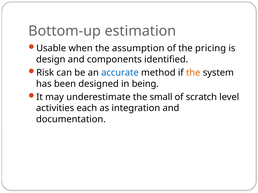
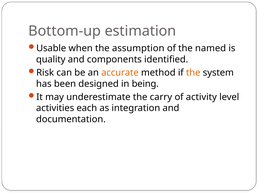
pricing: pricing -> named
design: design -> quality
accurate colour: blue -> orange
small: small -> carry
scratch: scratch -> activity
